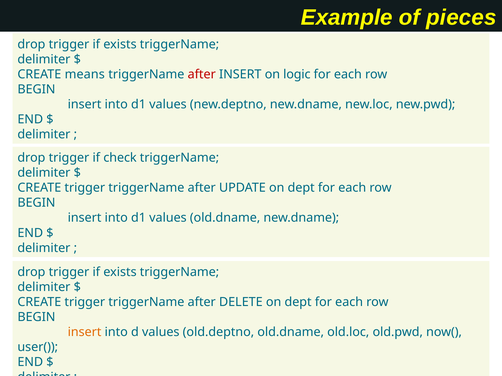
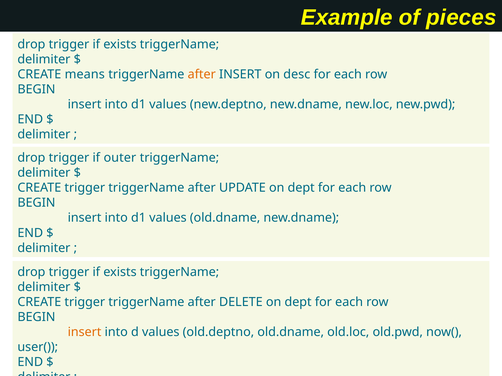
after at (202, 74) colour: red -> orange
logic: logic -> desc
check: check -> outer
